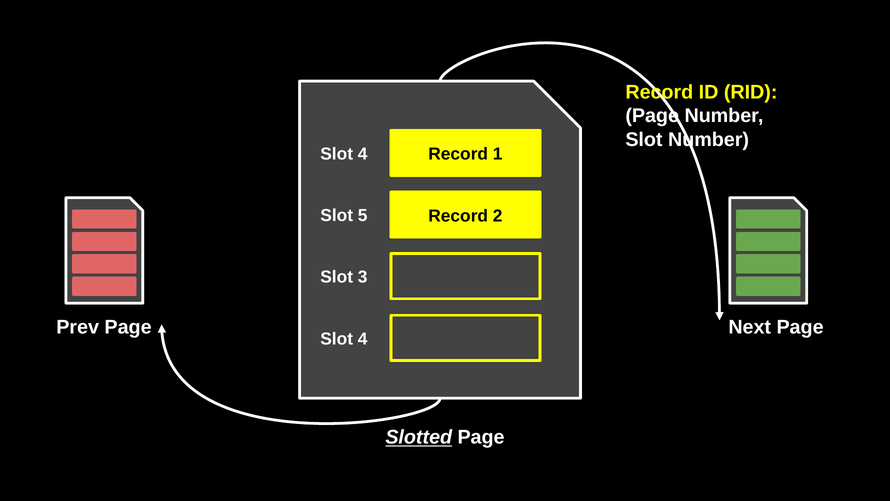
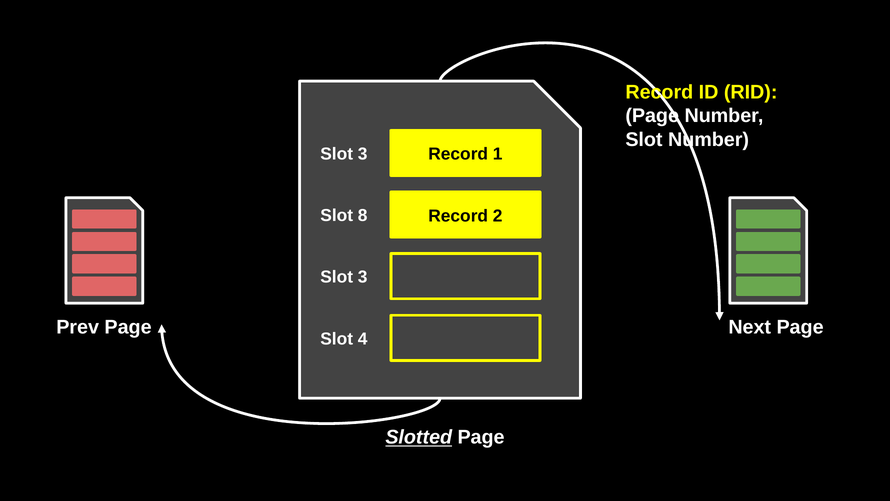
4 at (363, 154): 4 -> 3
5: 5 -> 8
